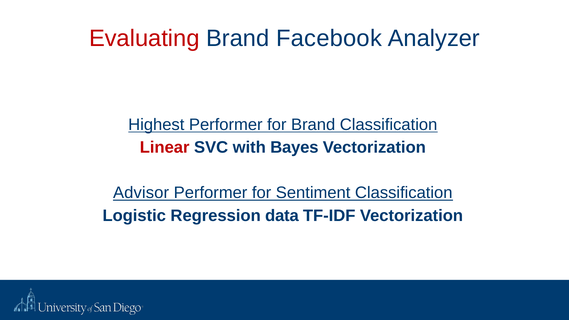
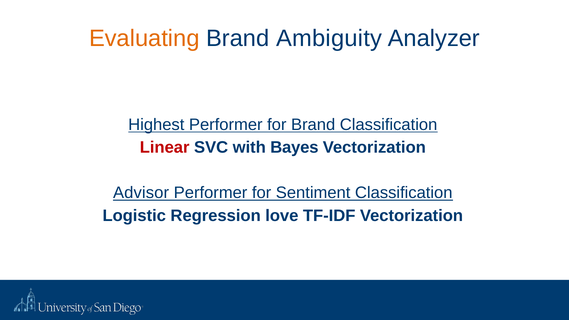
Evaluating colour: red -> orange
Facebook: Facebook -> Ambiguity
data: data -> love
